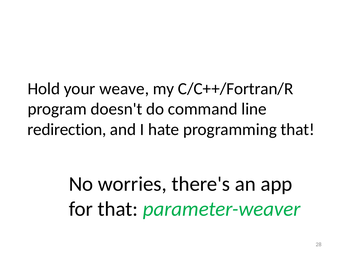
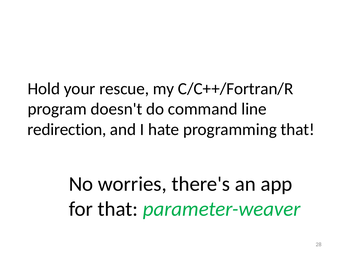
weave: weave -> rescue
